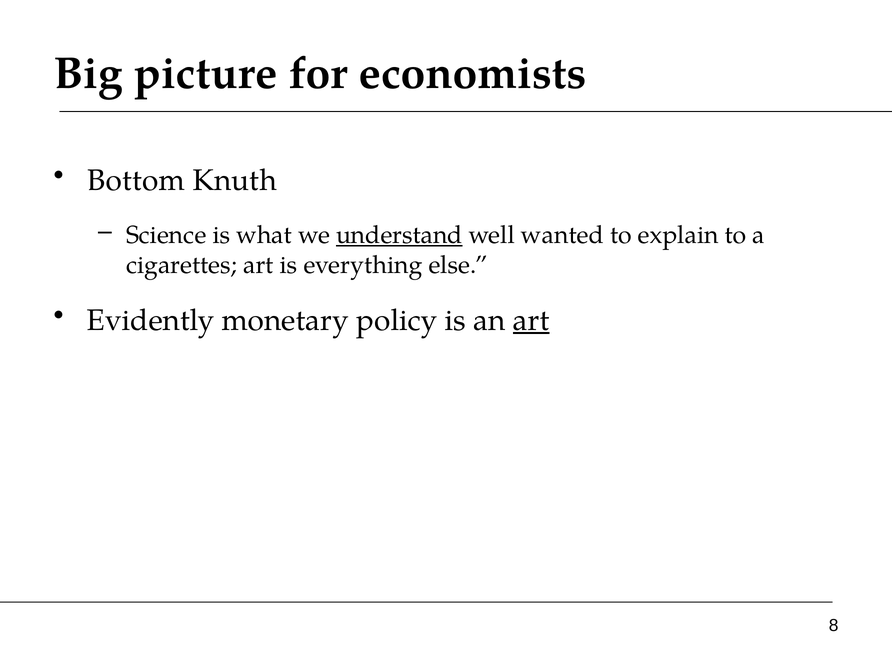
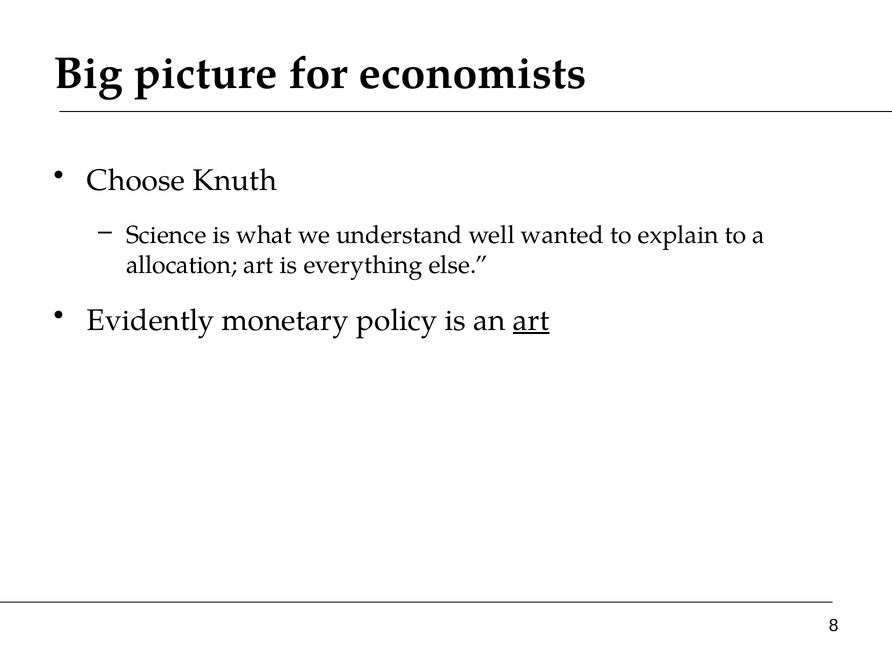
Bottom: Bottom -> Choose
understand underline: present -> none
cigarettes: cigarettes -> allocation
